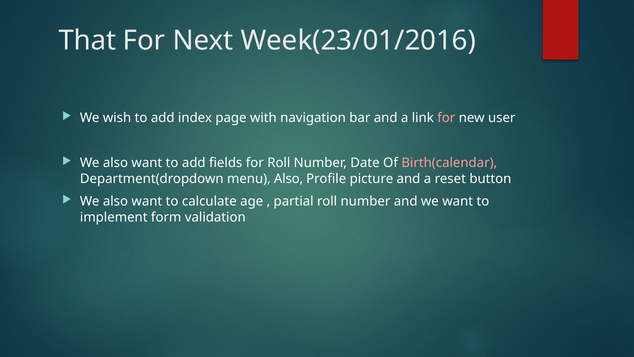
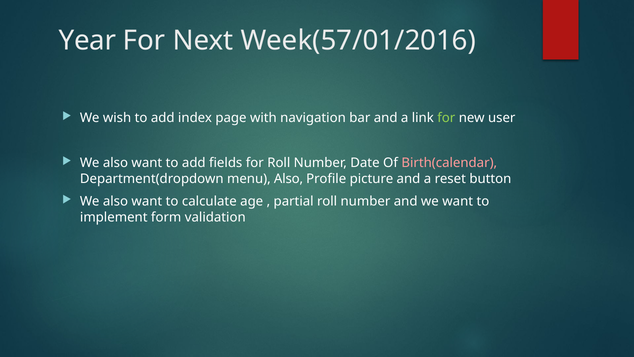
That: That -> Year
Week(23/01/2016: Week(23/01/2016 -> Week(57/01/2016
for at (446, 118) colour: pink -> light green
